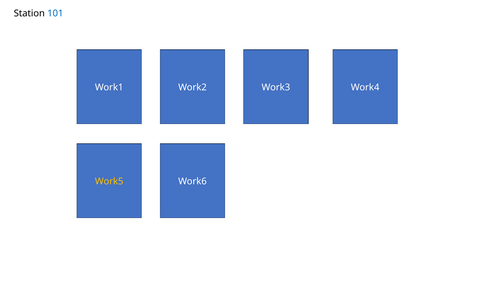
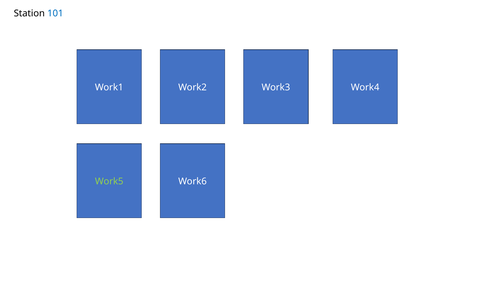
Work5 colour: yellow -> light green
